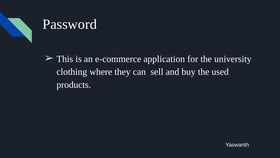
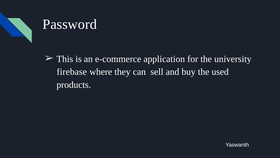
clothing: clothing -> firebase
